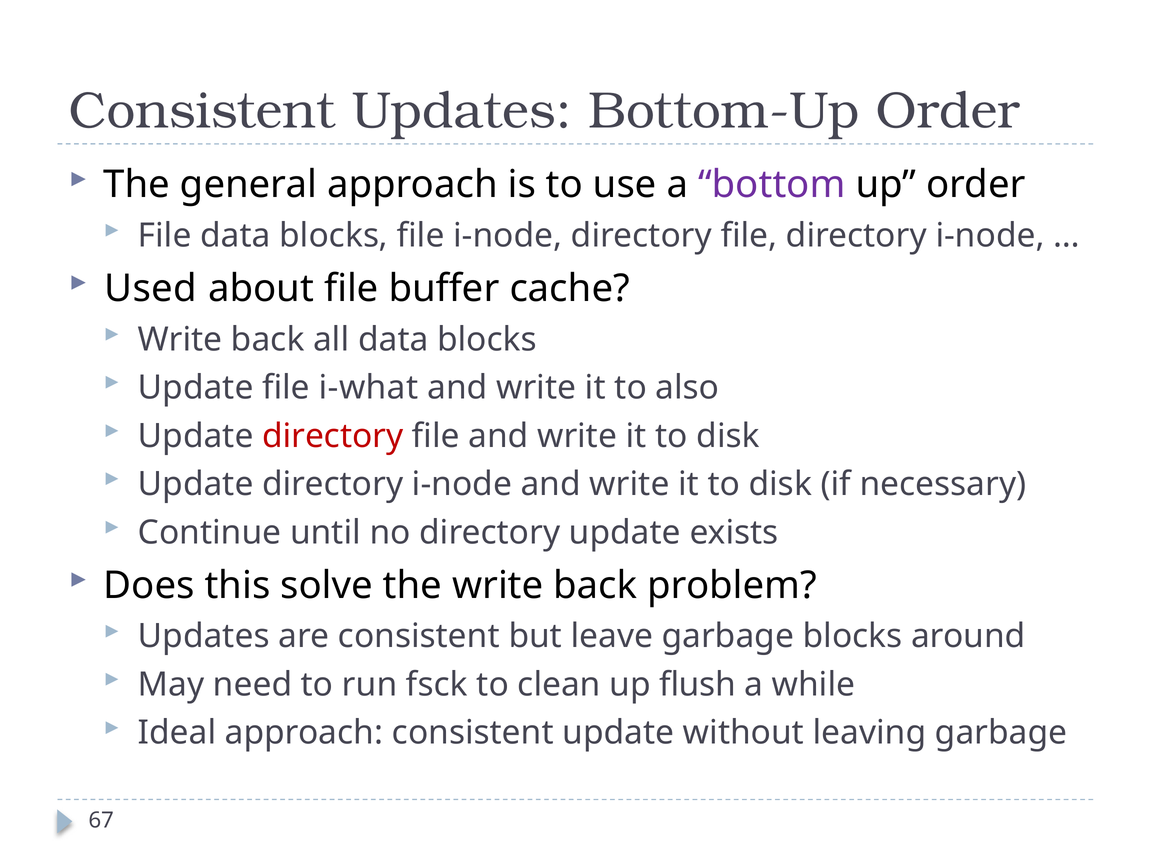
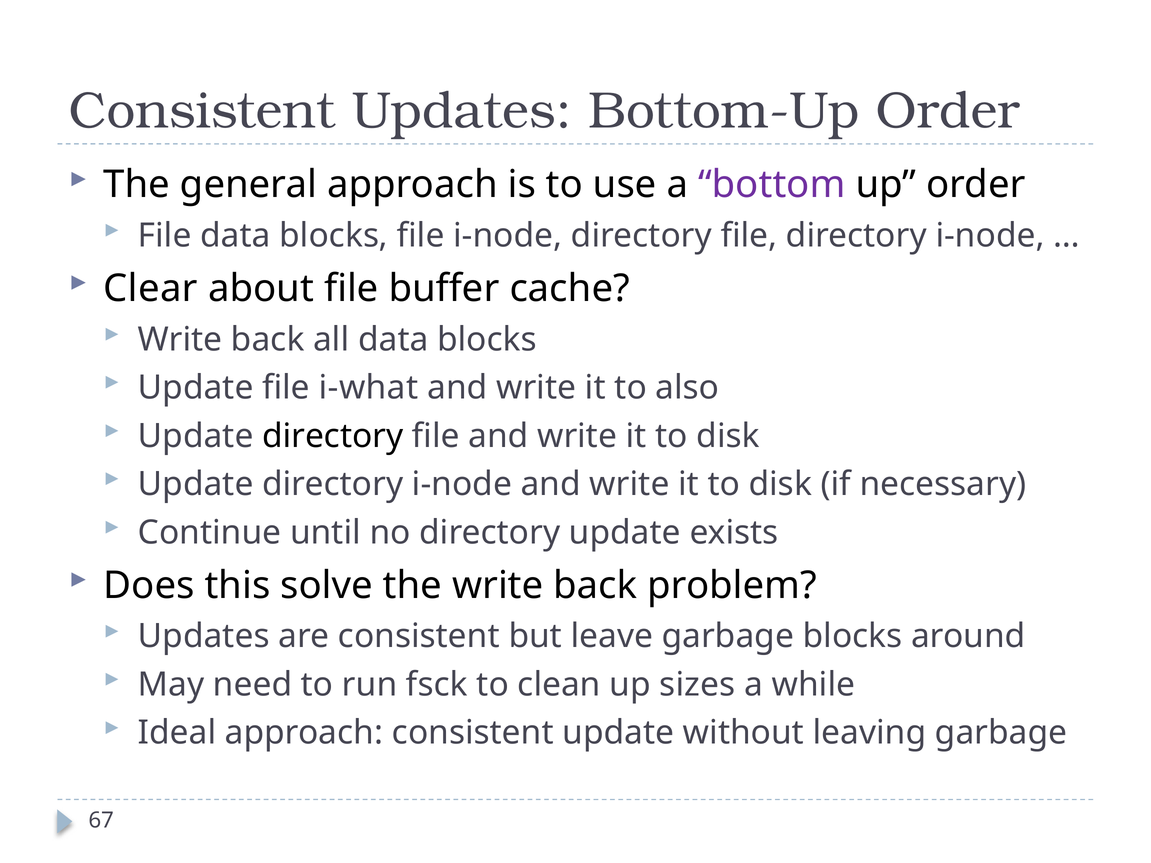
Used: Used -> Clear
directory at (333, 436) colour: red -> black
flush: flush -> sizes
